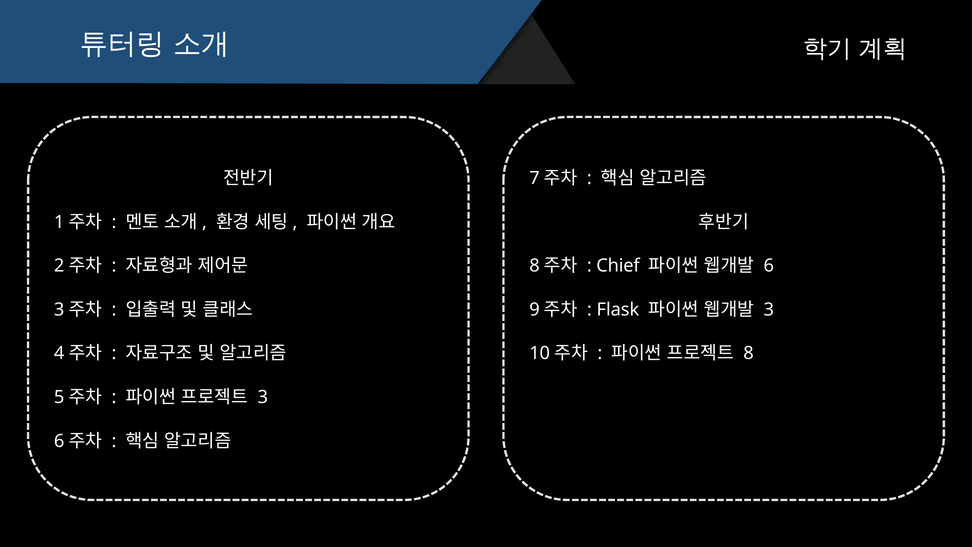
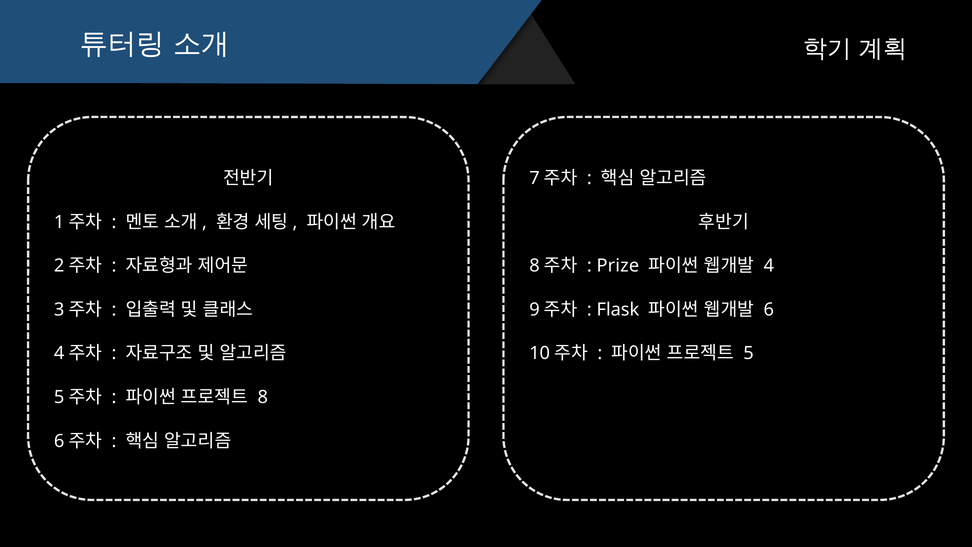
Chief: Chief -> Prize
6: 6 -> 4
3 at (769, 310): 3 -> 6
8: 8 -> 5
3 at (263, 397): 3 -> 8
